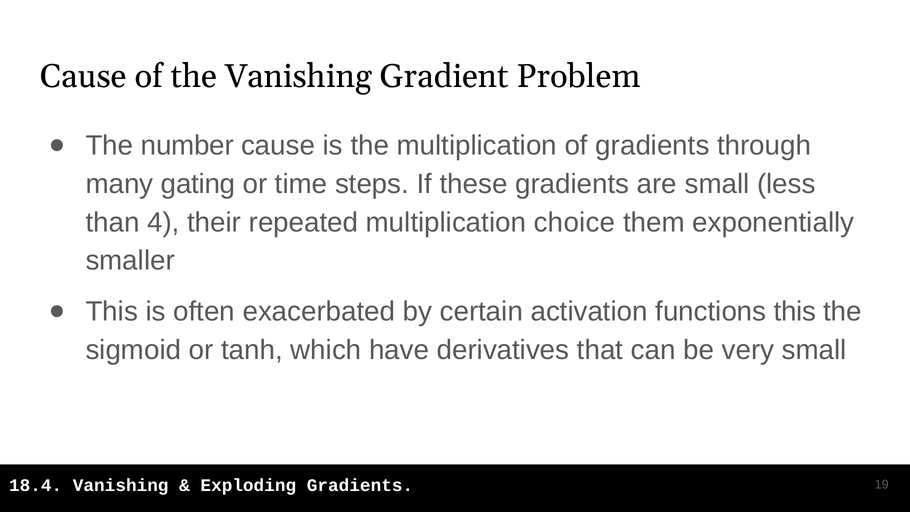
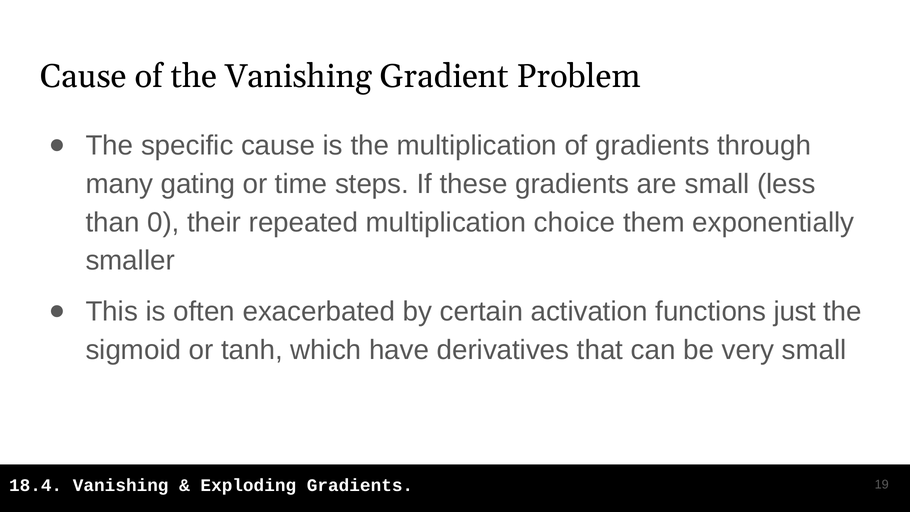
number: number -> specific
4: 4 -> 0
functions this: this -> just
